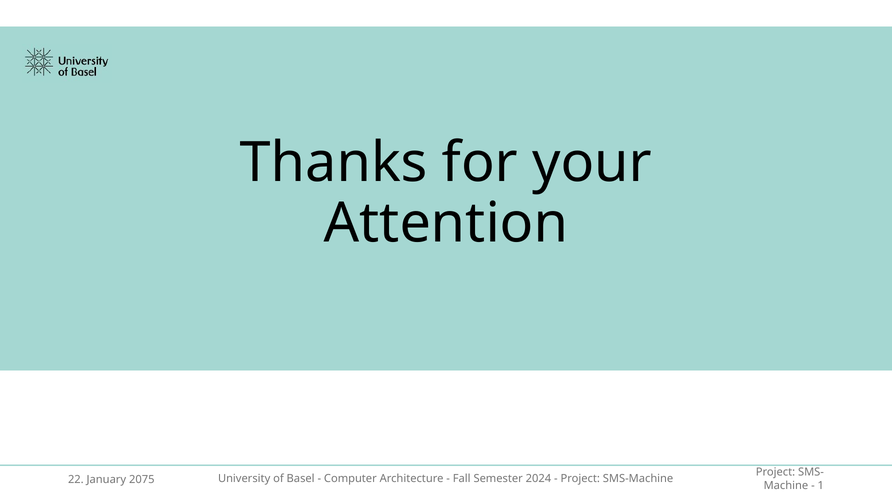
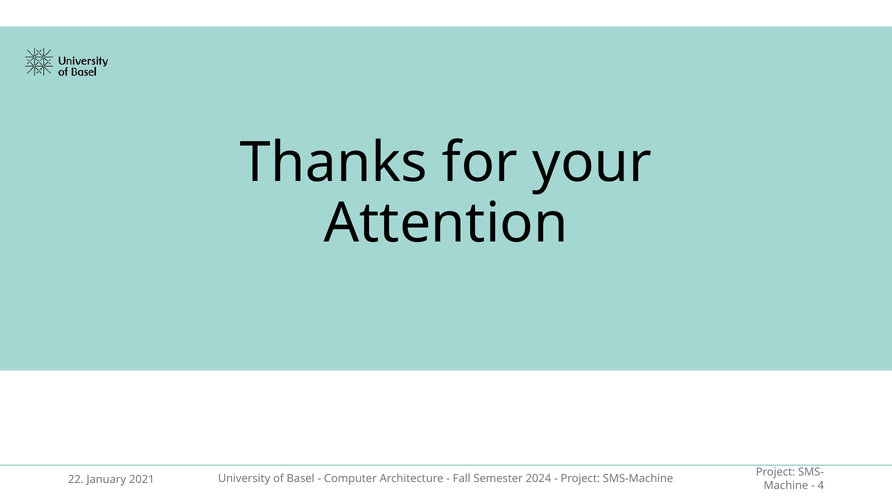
2075: 2075 -> 2021
1: 1 -> 4
